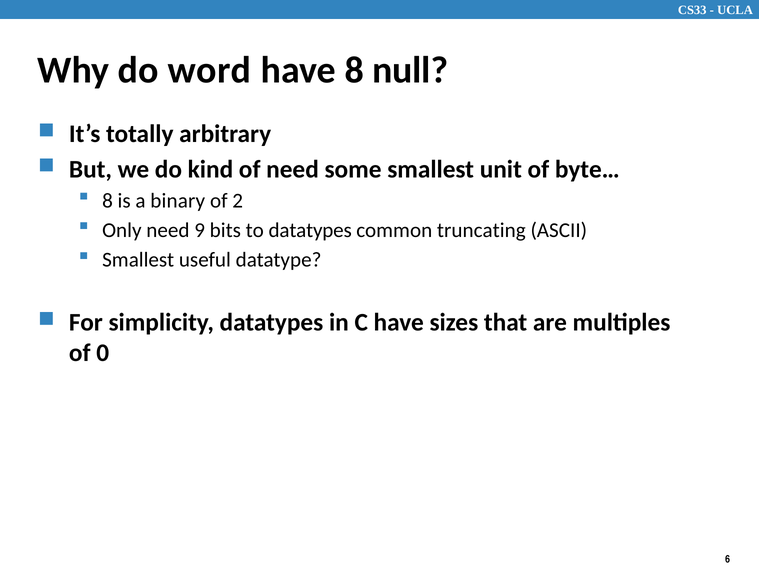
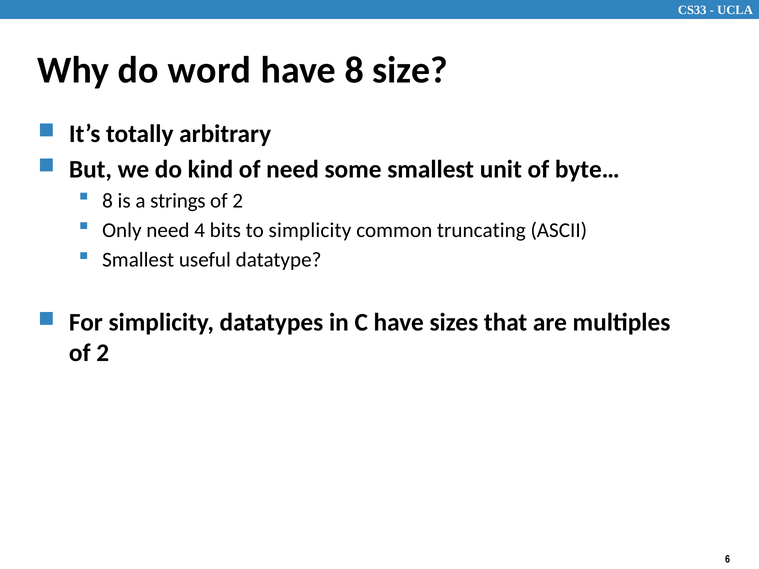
null: null -> size
binary: binary -> strings
9: 9 -> 4
to datatypes: datatypes -> simplicity
0 at (103, 353): 0 -> 2
